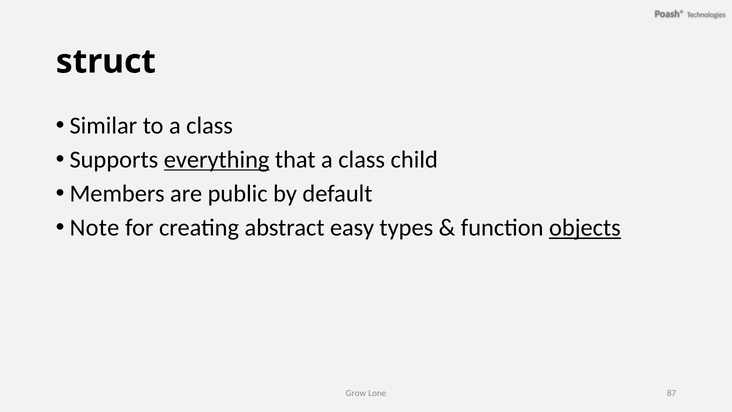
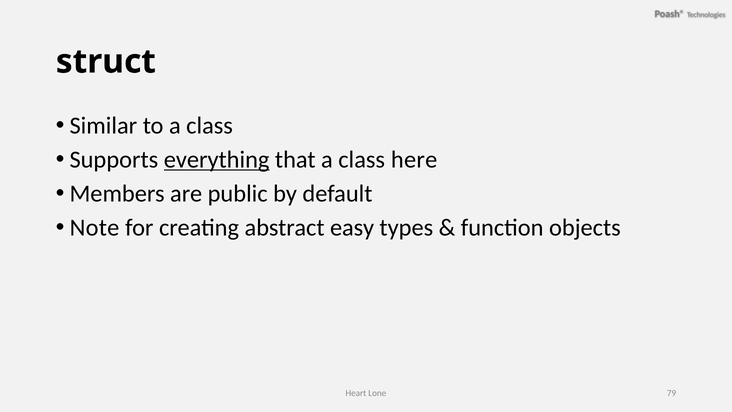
child: child -> here
objects underline: present -> none
Grow: Grow -> Heart
87: 87 -> 79
